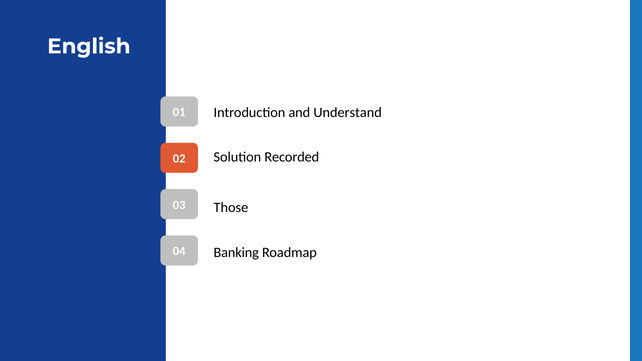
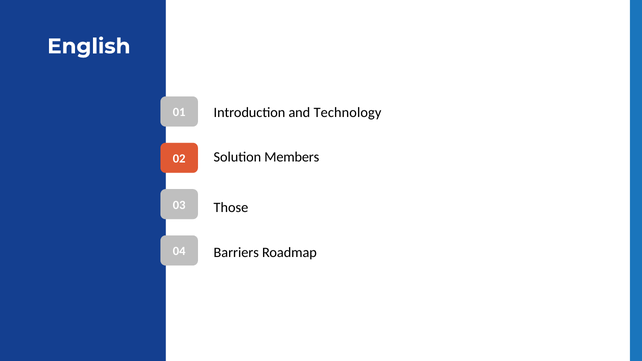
Understand: Understand -> Technology
Recorded: Recorded -> Members
Banking: Banking -> Barriers
